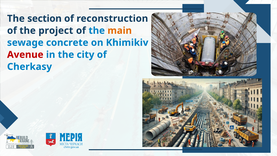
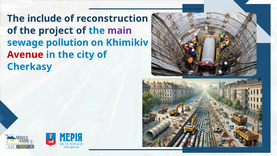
section: section -> include
main colour: orange -> purple
concrete: concrete -> pollution
